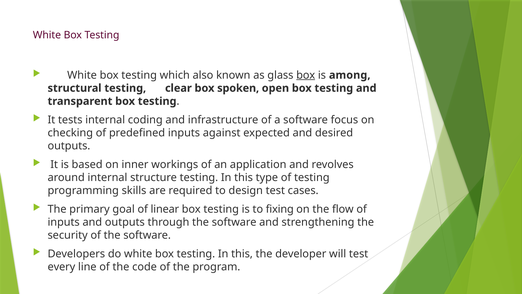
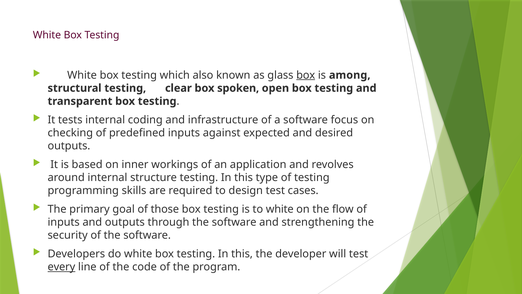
linear: linear -> those
to fixing: fixing -> white
every underline: none -> present
